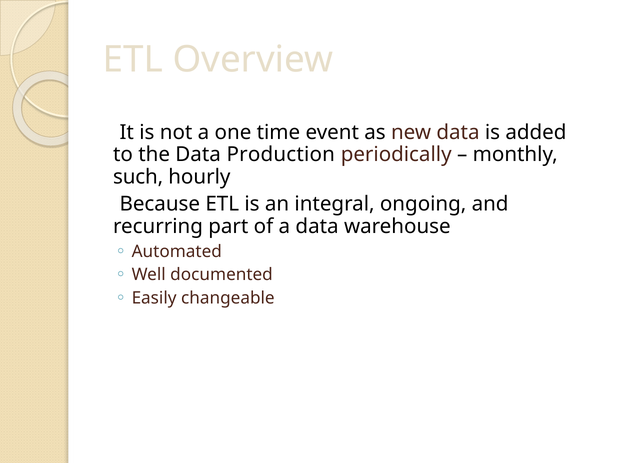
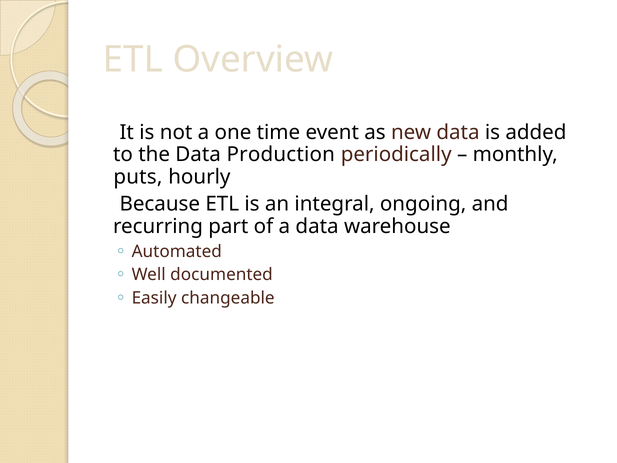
such: such -> puts
